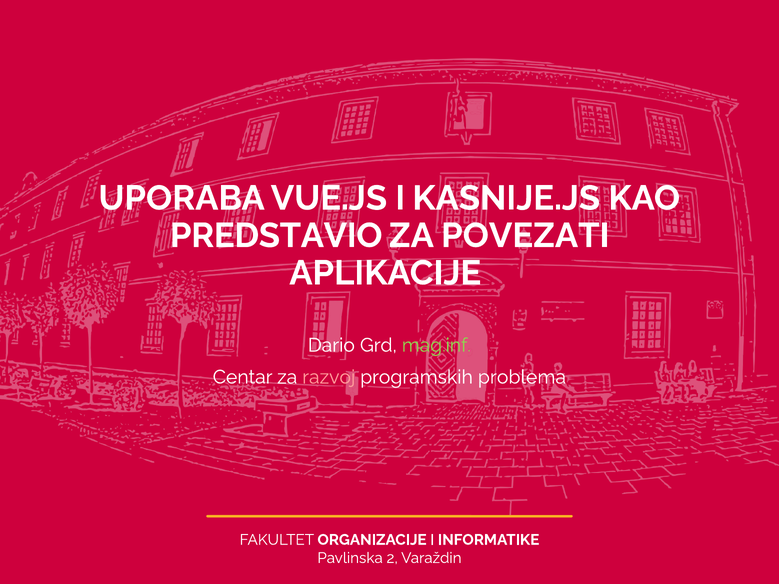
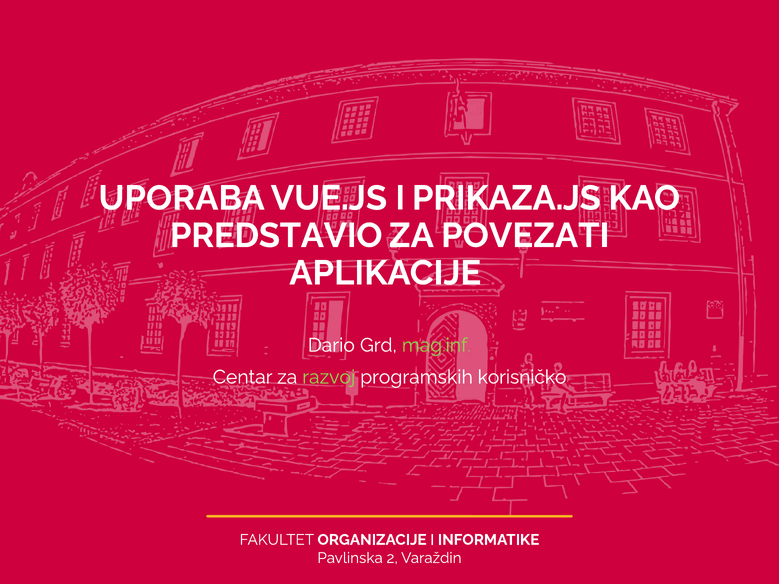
KASNIJE.JS: KASNIJE.JS -> PRIKAZA.JS
razvoj colour: pink -> light green
problema: problema -> korisničko
